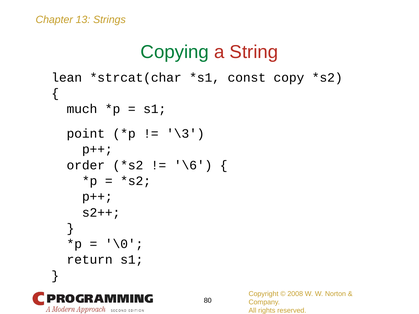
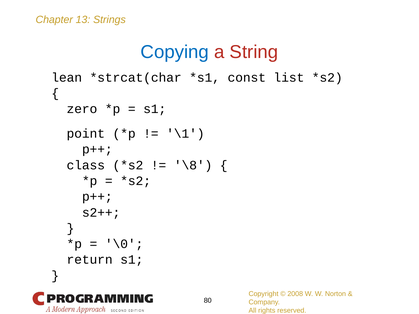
Copying colour: green -> blue
copy: copy -> list
much: much -> zero
\3: \3 -> \1
order: order -> class
\6: \6 -> \8
